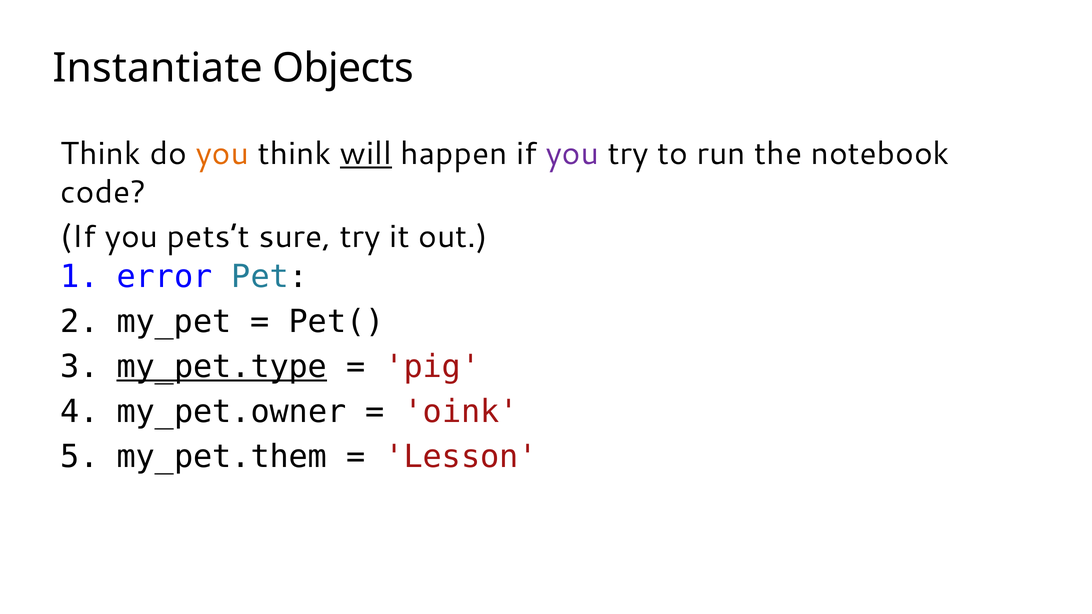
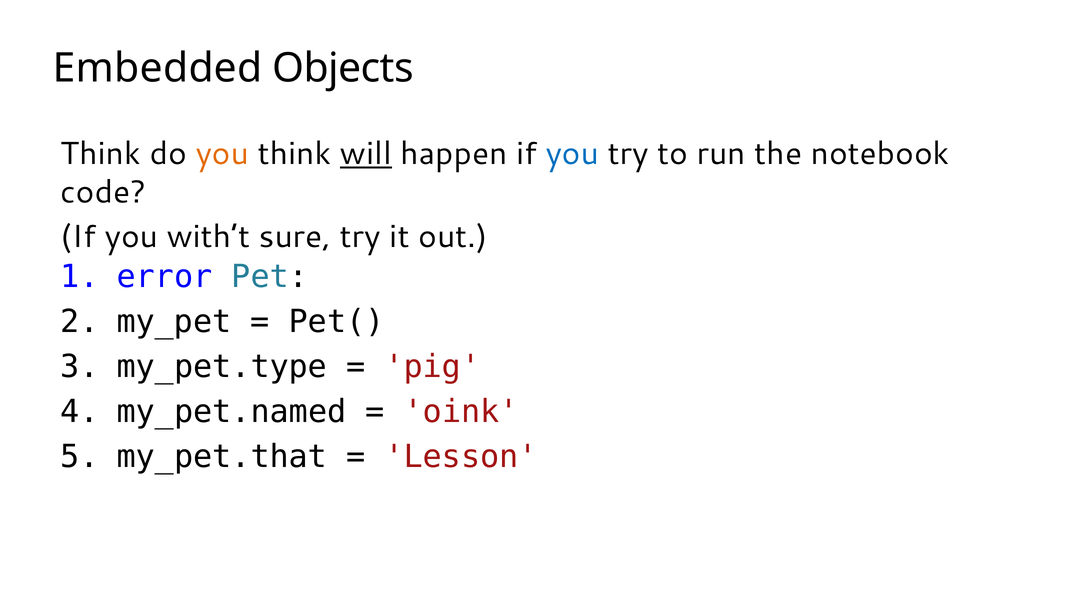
Instantiate: Instantiate -> Embedded
you at (572, 154) colour: purple -> blue
pets’t: pets’t -> with’t
my_pet.type underline: present -> none
my_pet.owner: my_pet.owner -> my_pet.named
my_pet.them: my_pet.them -> my_pet.that
